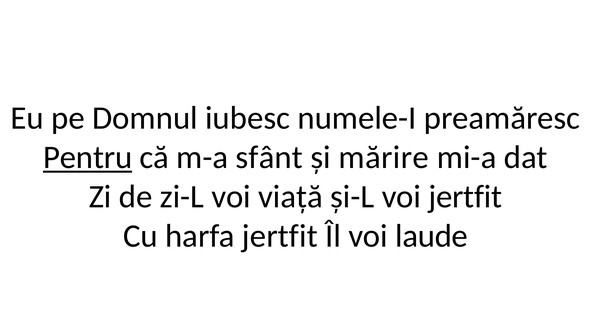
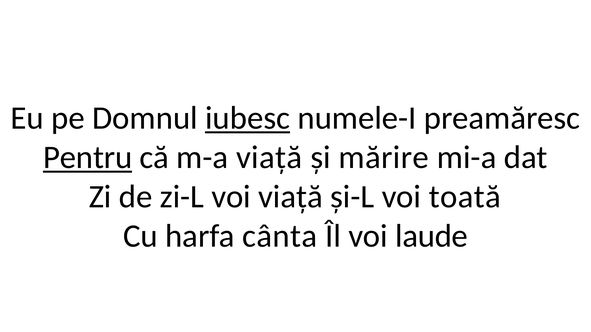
iubesc underline: none -> present
m-a sfânt: sfânt -> viață
voi jertfit: jertfit -> toată
harfa jertfit: jertfit -> cânta
